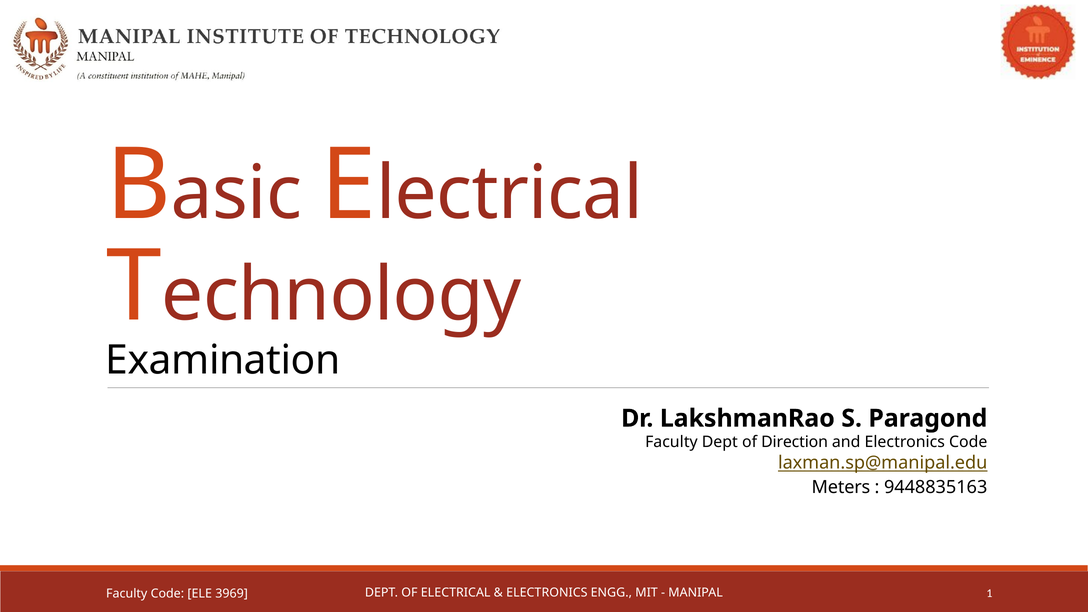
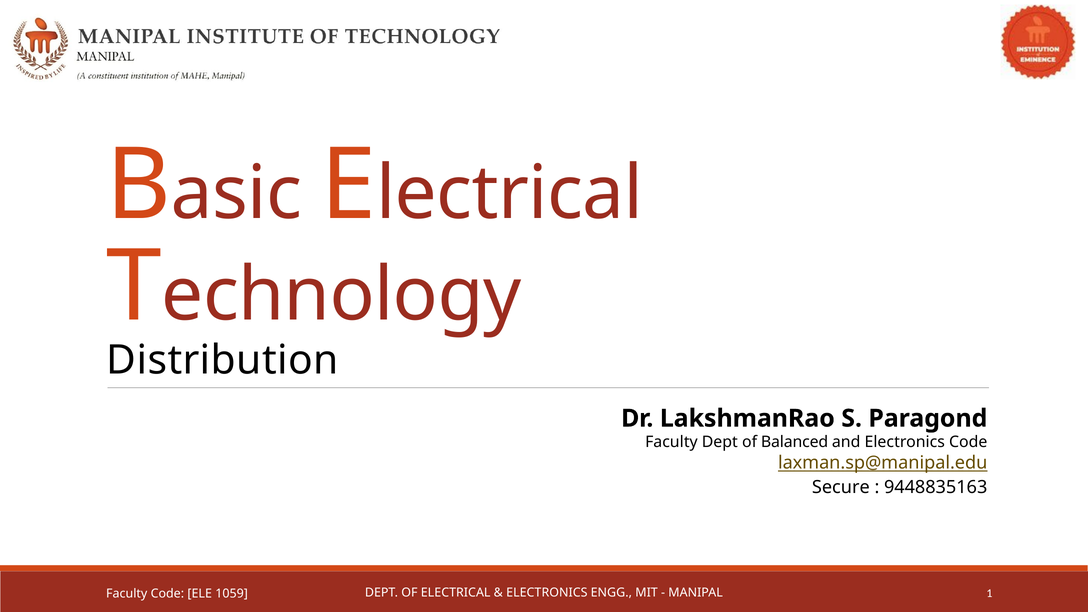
Examination: Examination -> Distribution
Direction: Direction -> Balanced
Meters: Meters -> Secure
3969: 3969 -> 1059
